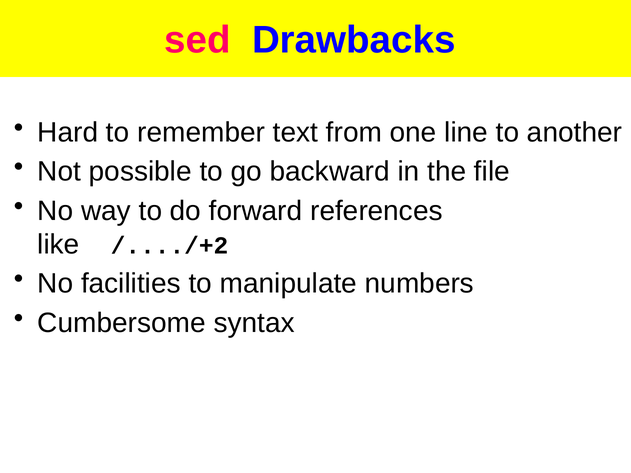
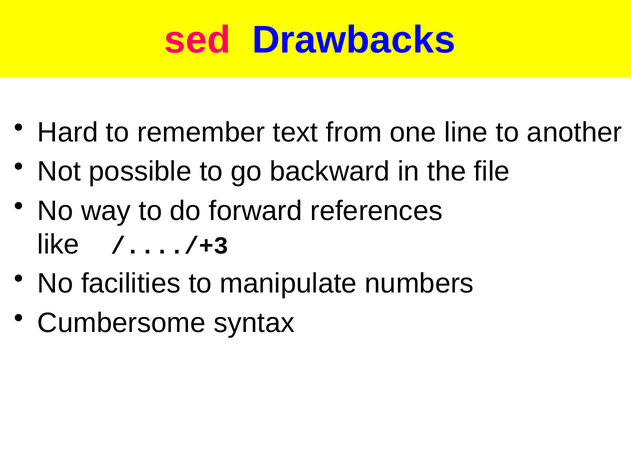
/..../+2: /..../+2 -> /..../+3
